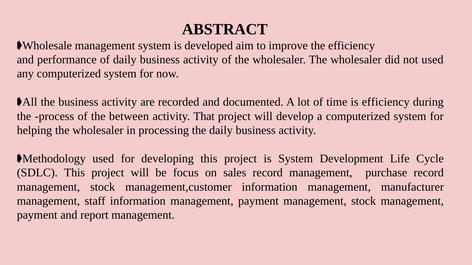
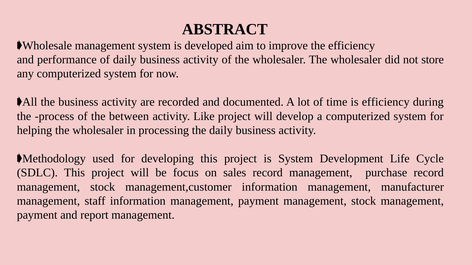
not used: used -> store
That: That -> Like
